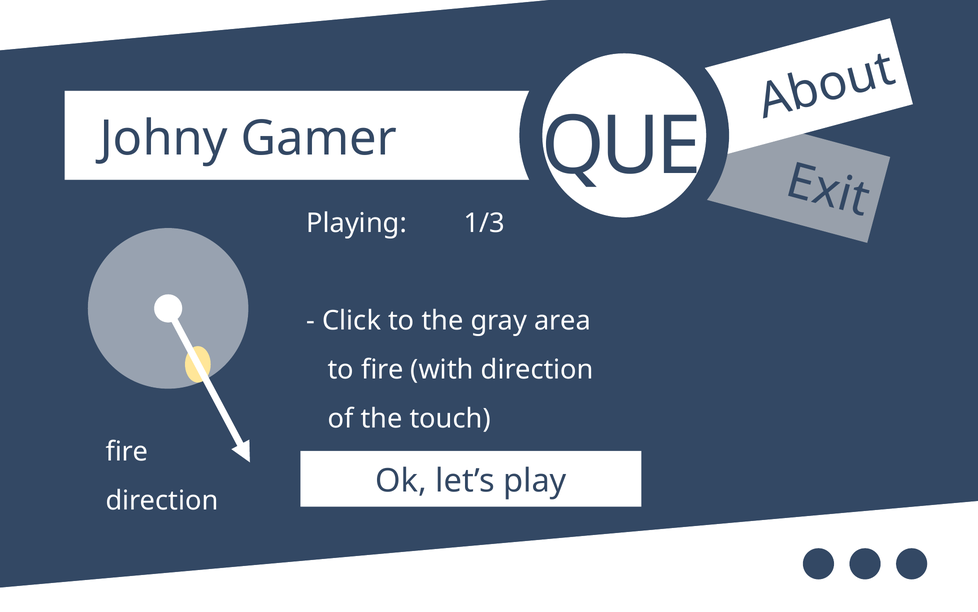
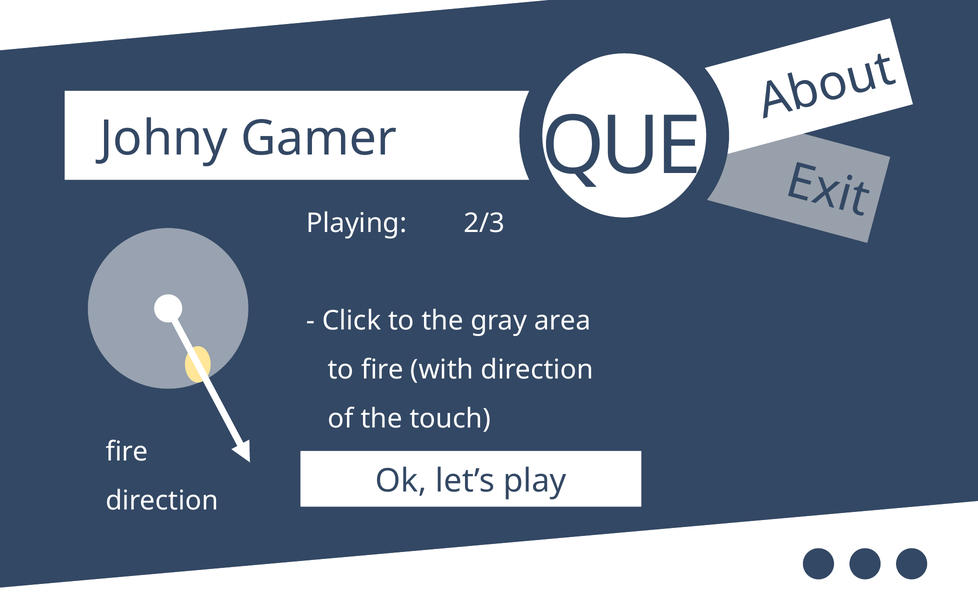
1/3: 1/3 -> 2/3
